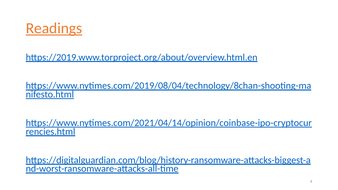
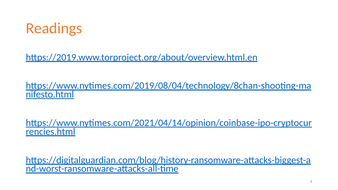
Readings underline: present -> none
